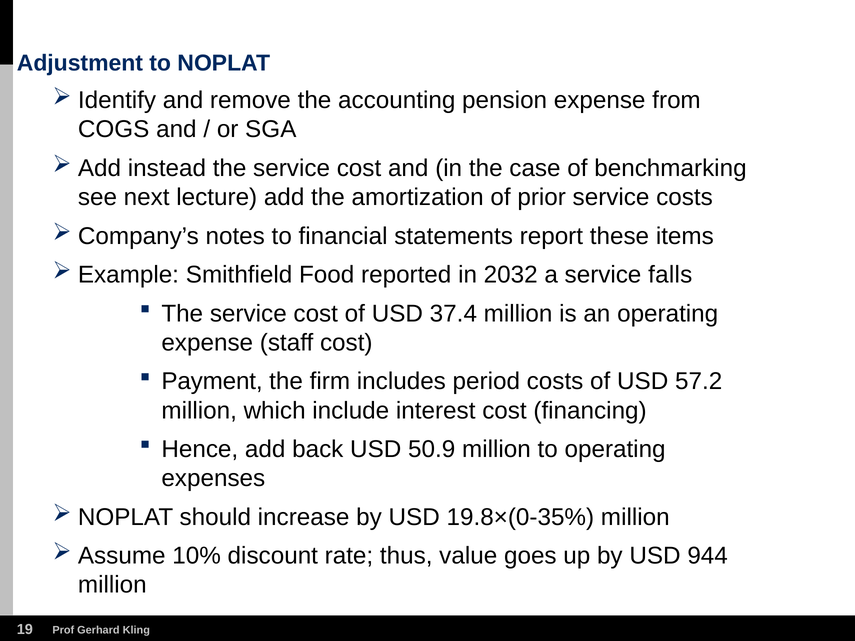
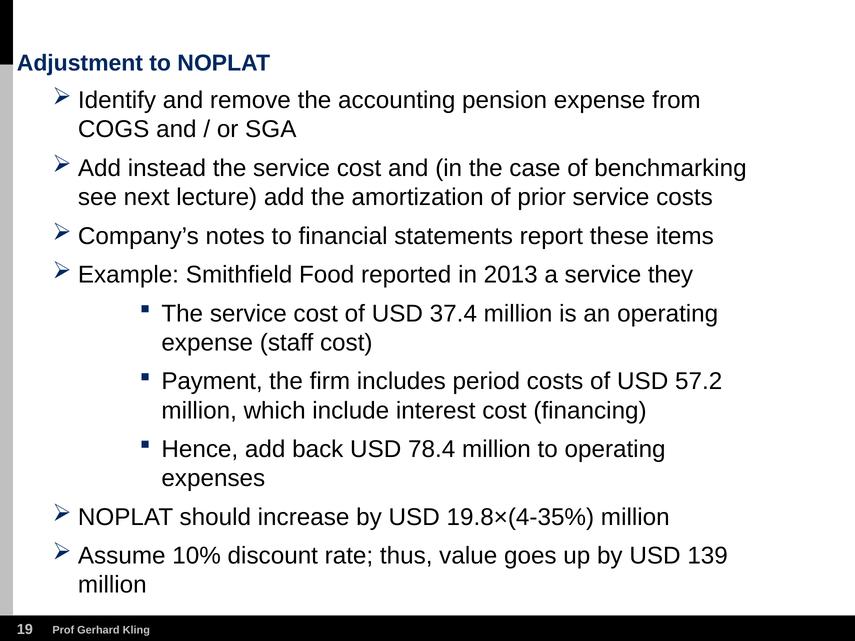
2032: 2032 -> 2013
falls: falls -> they
50.9: 50.9 -> 78.4
19.8×(0-35%: 19.8×(0-35% -> 19.8×(4-35%
944: 944 -> 139
